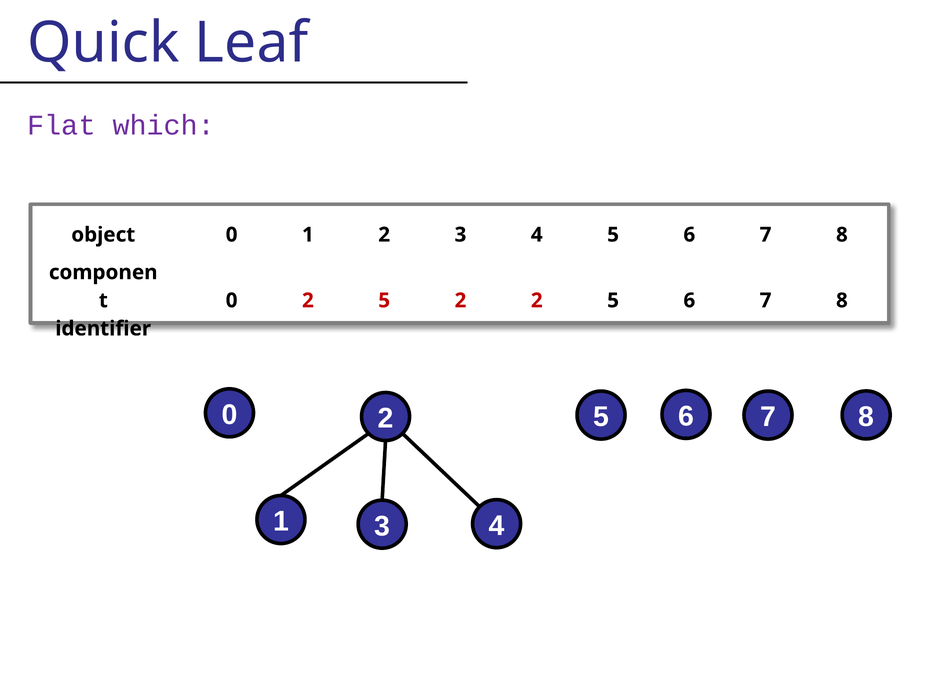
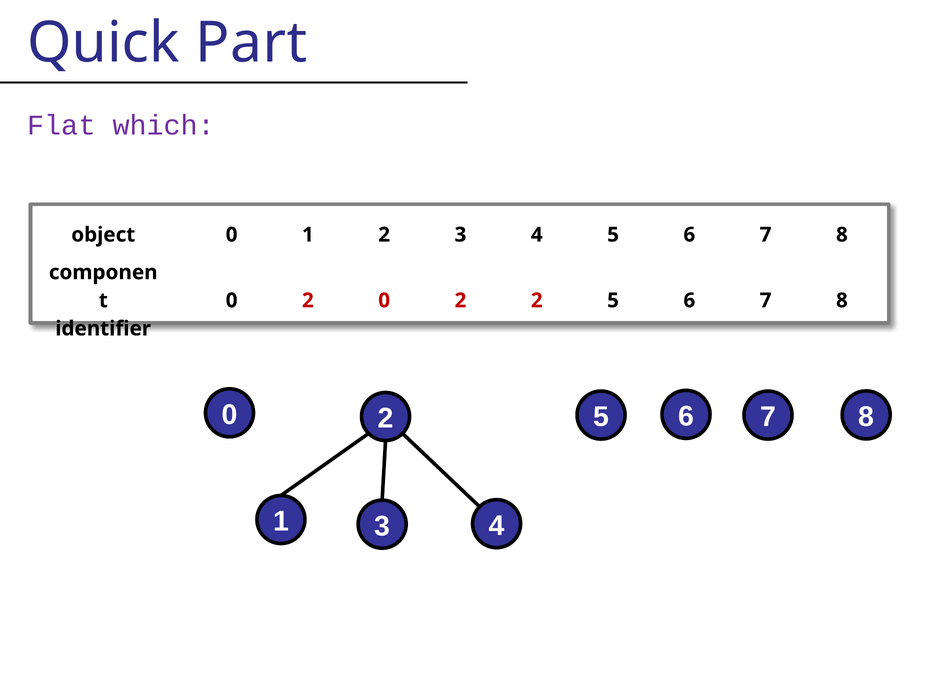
Leaf: Leaf -> Part
0 2 5: 5 -> 0
